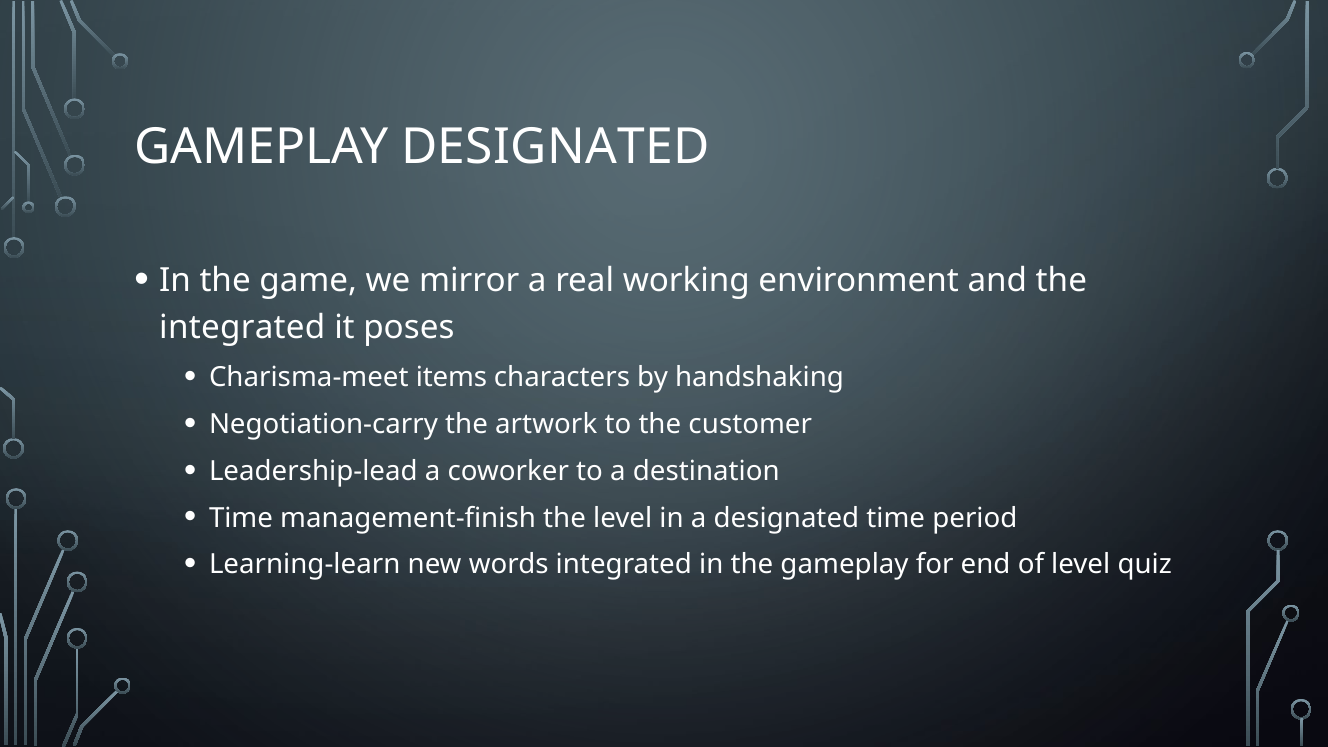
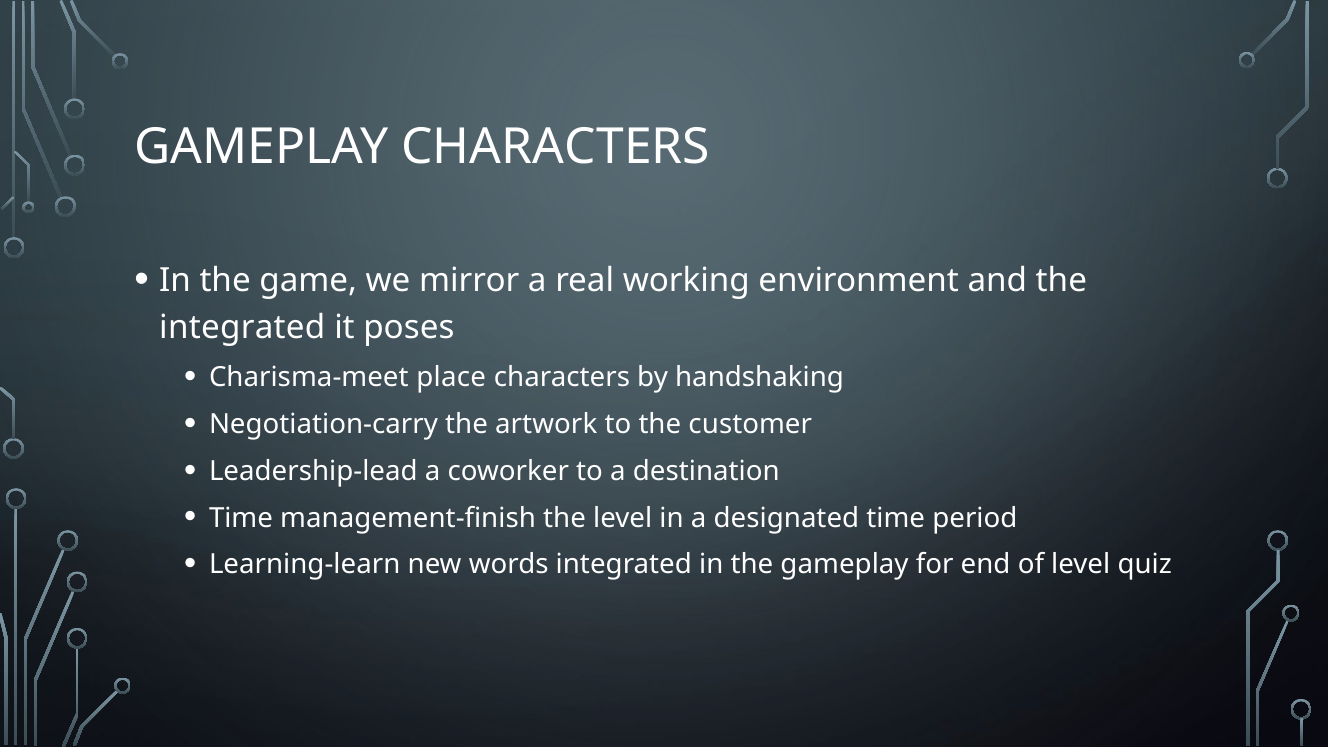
GAMEPLAY DESIGNATED: DESIGNATED -> CHARACTERS
items: items -> place
